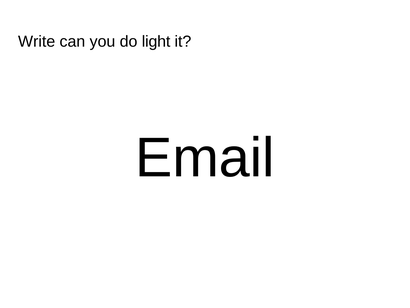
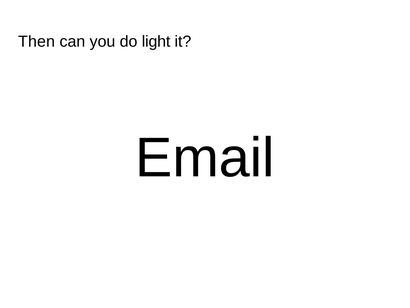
Write: Write -> Then
